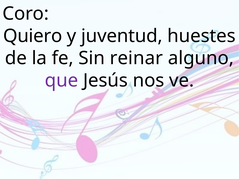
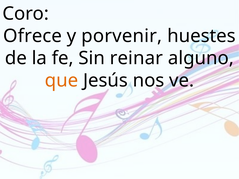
Quiero: Quiero -> Ofrece
juventud: juventud -> porvenir
que colour: purple -> orange
